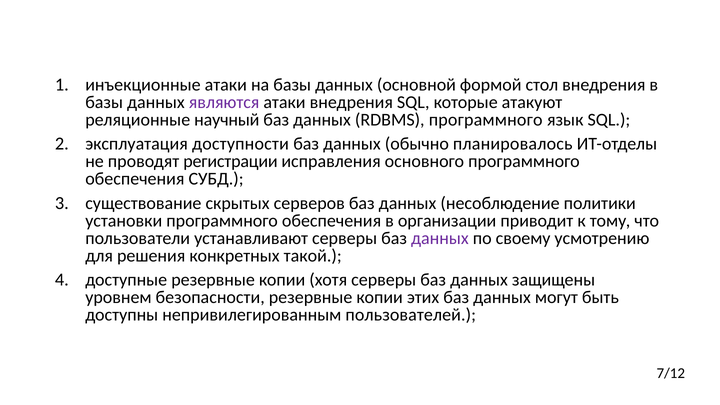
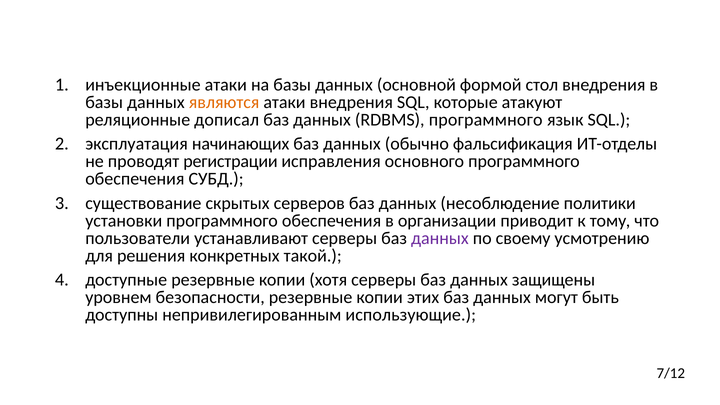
являются colour: purple -> orange
научный: научный -> дописал
доступности: доступности -> начинающих
планировалось: планировалось -> фальсификация
пользователей: пользователей -> использующие
